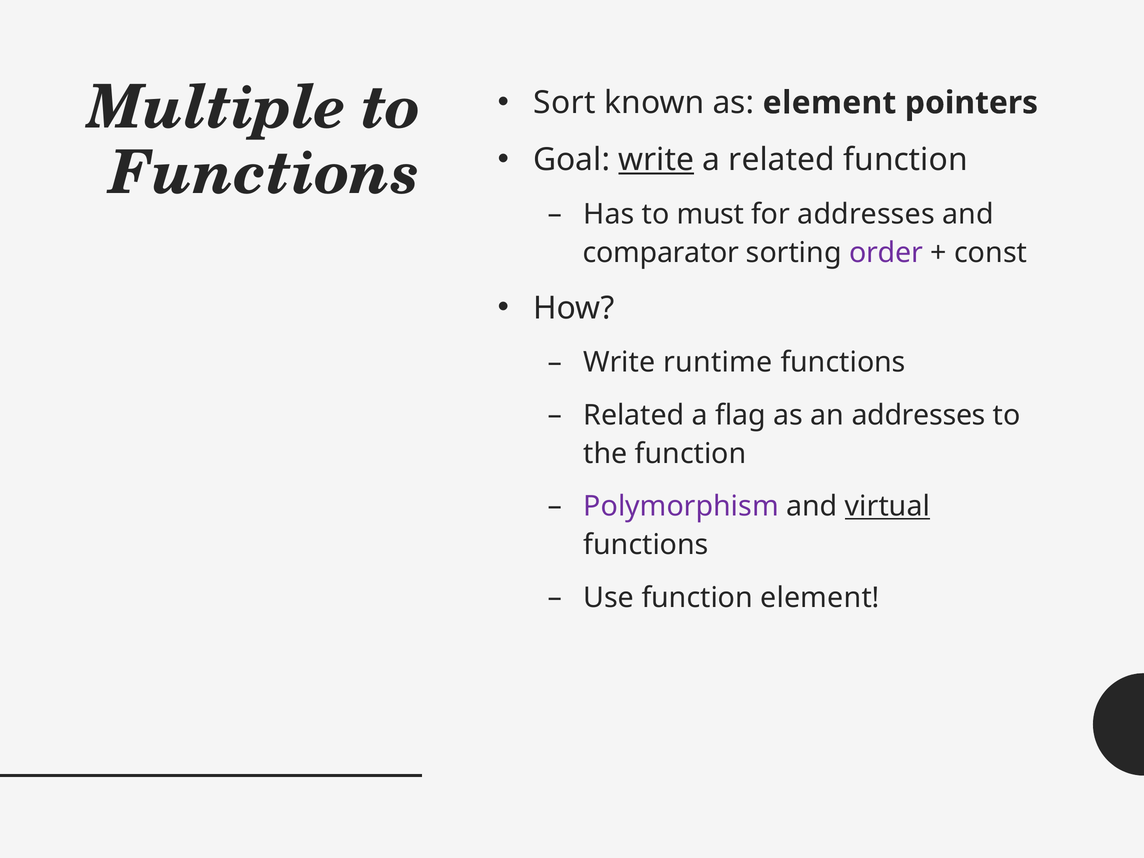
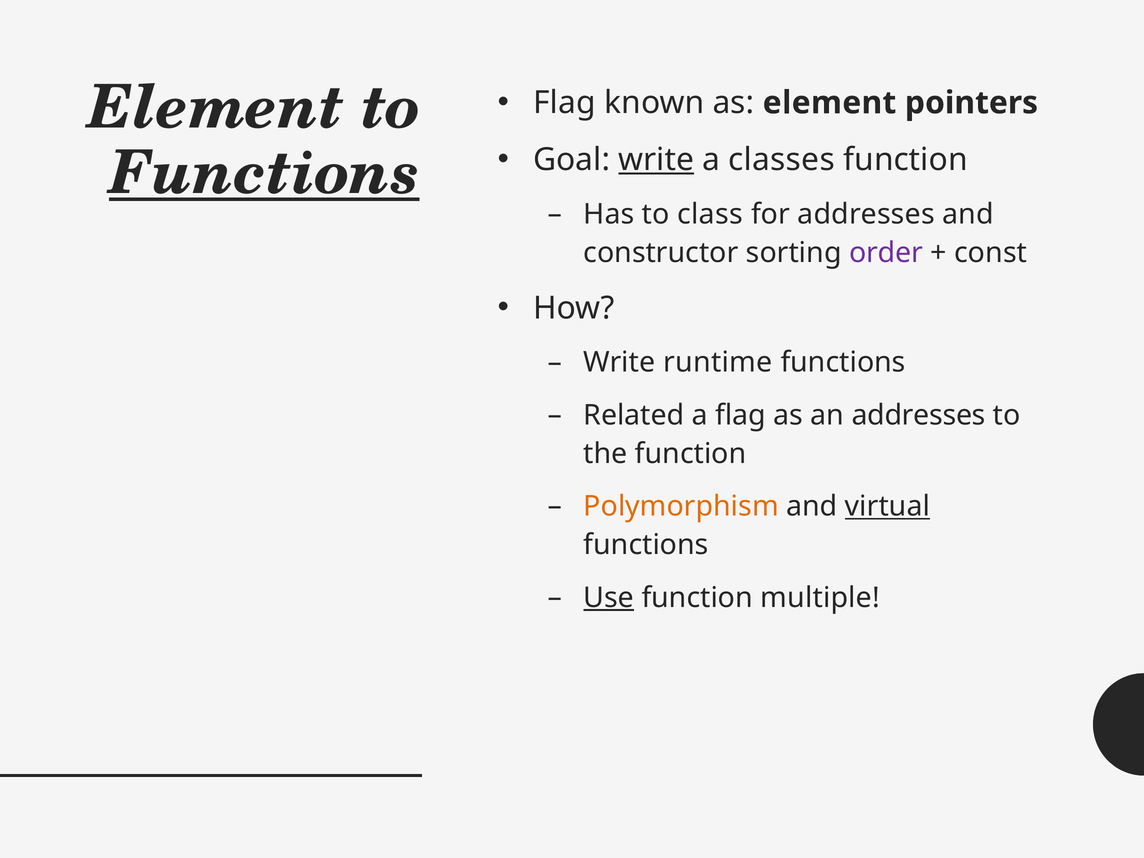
Sort at (564, 103): Sort -> Flag
Multiple at (216, 108): Multiple -> Element
a related: related -> classes
Functions at (264, 173) underline: none -> present
must: must -> class
comparator: comparator -> constructor
Polymorphism colour: purple -> orange
Use underline: none -> present
function element: element -> multiple
